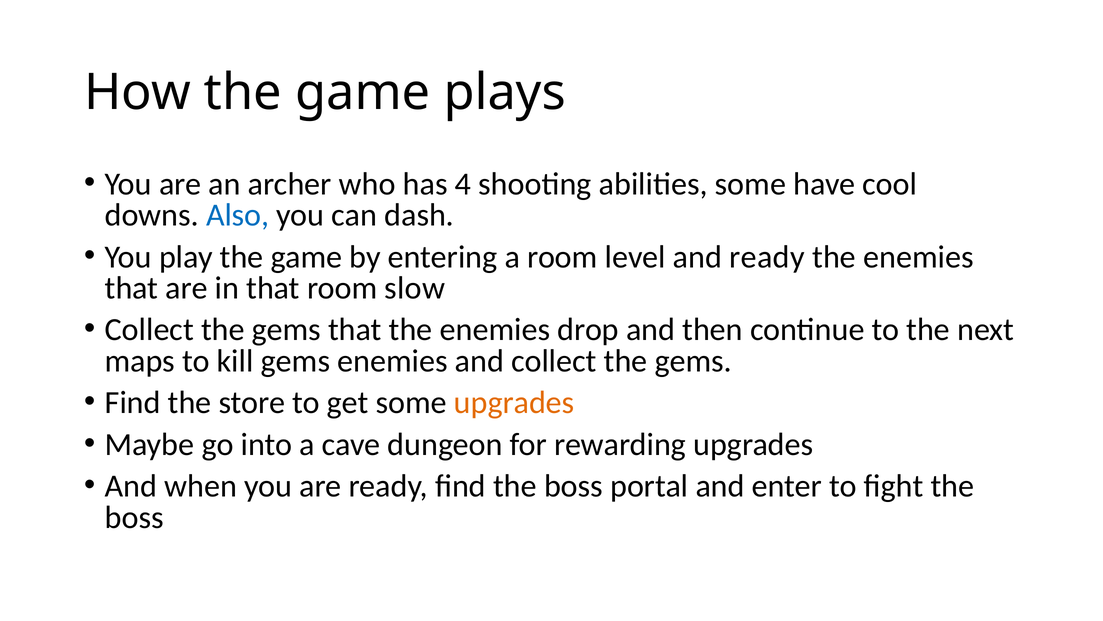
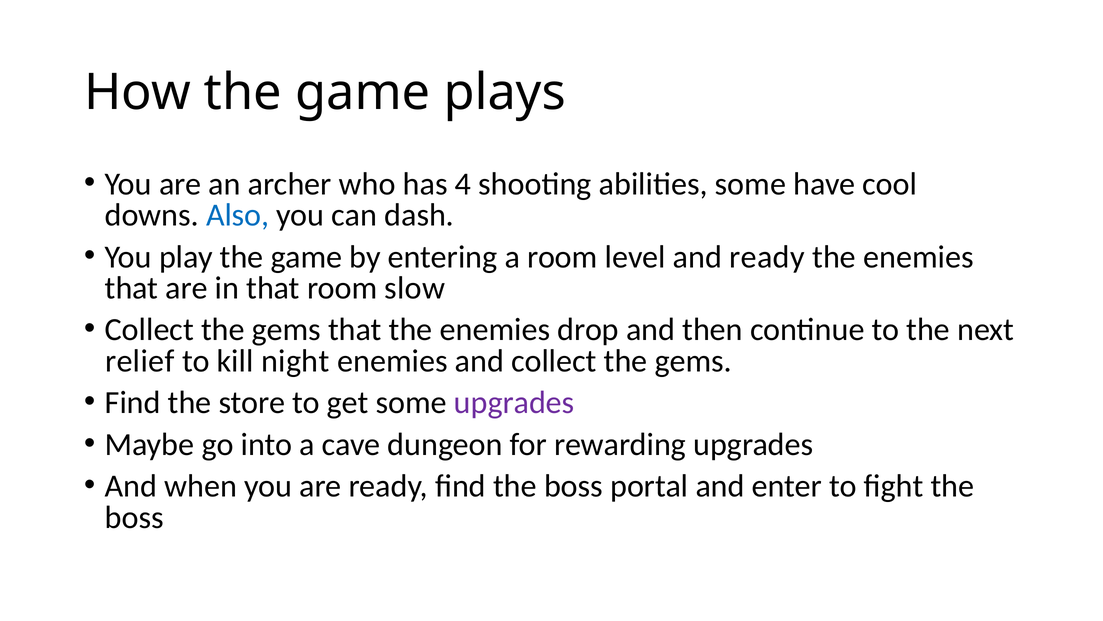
maps: maps -> relief
kill gems: gems -> night
upgrades at (514, 402) colour: orange -> purple
